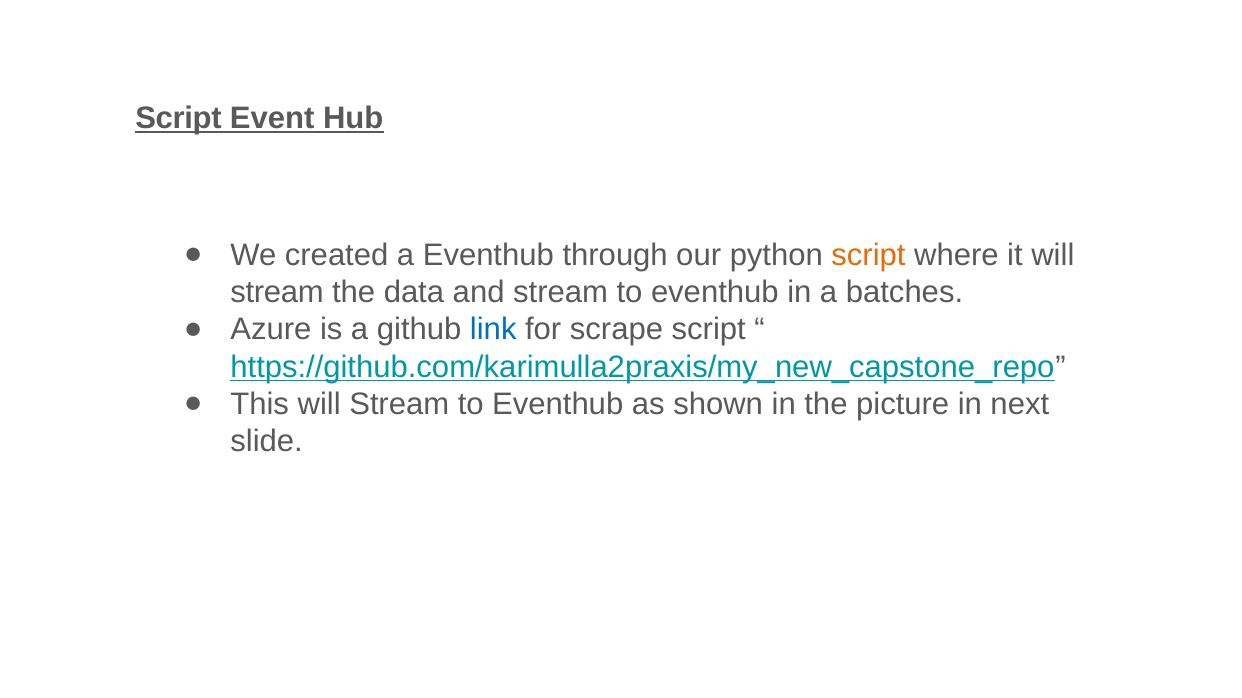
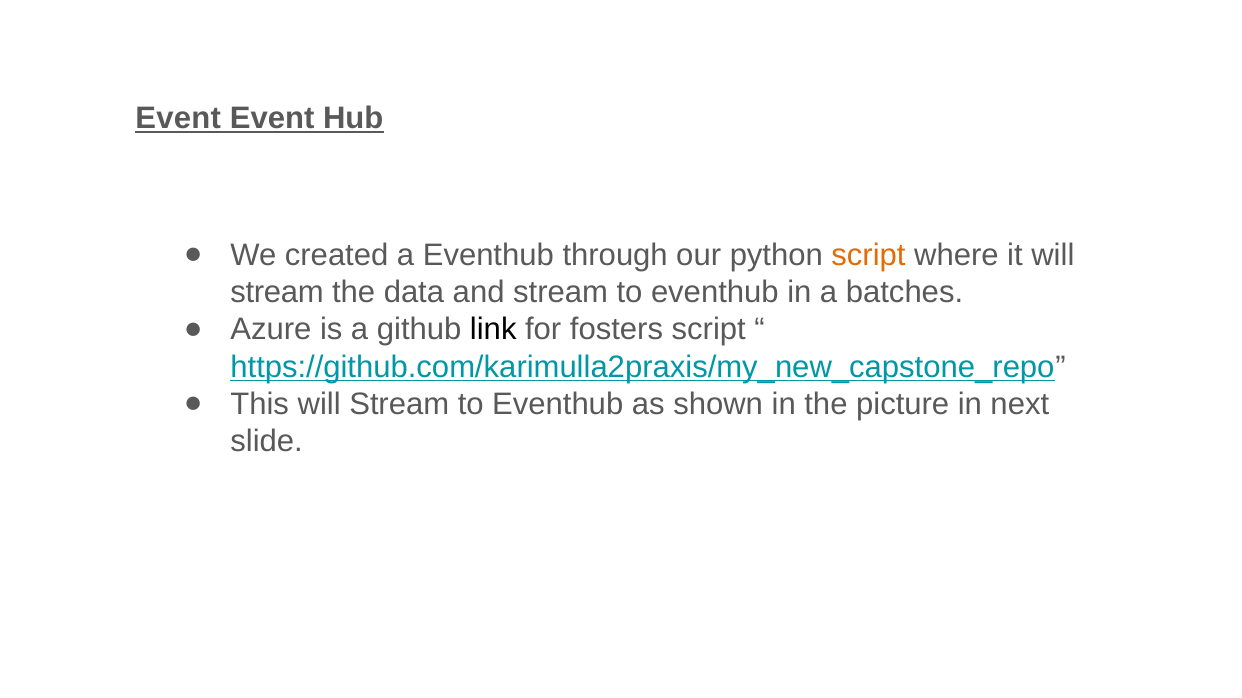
Script at (178, 119): Script -> Event
link colour: blue -> black
scrape: scrape -> fosters
